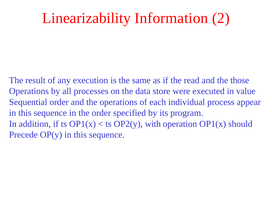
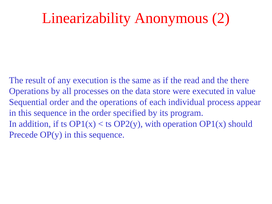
Information: Information -> Anonymous
those: those -> there
